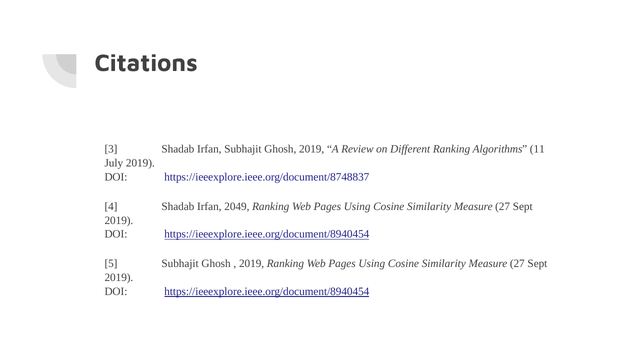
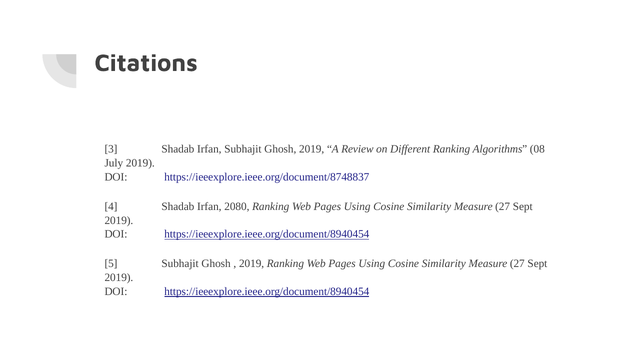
11: 11 -> 08
2049: 2049 -> 2080
